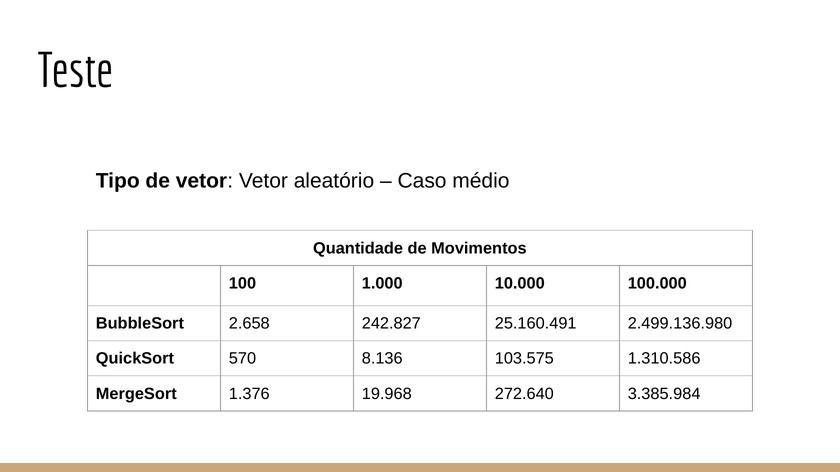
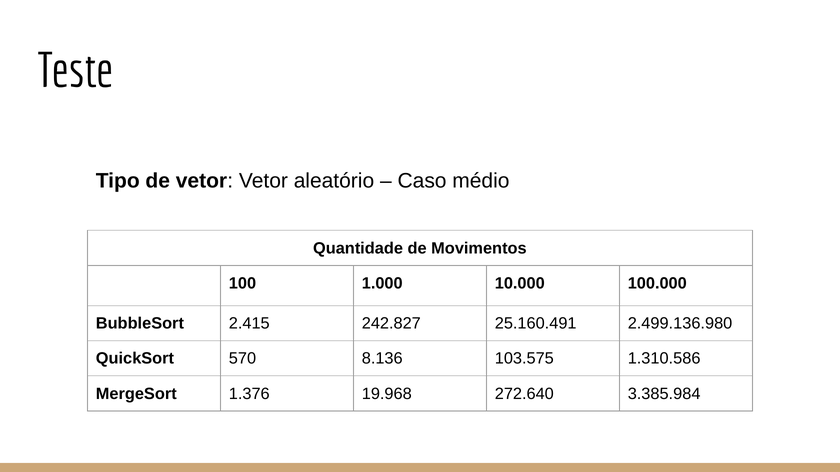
2.658: 2.658 -> 2.415
